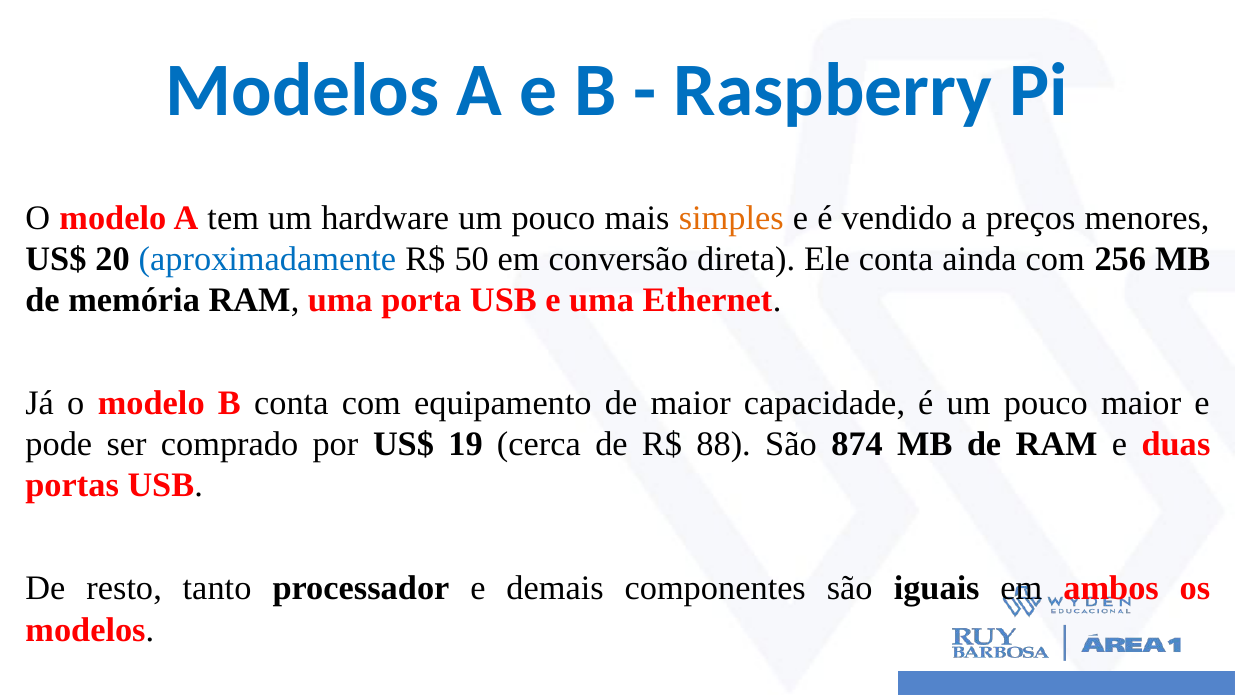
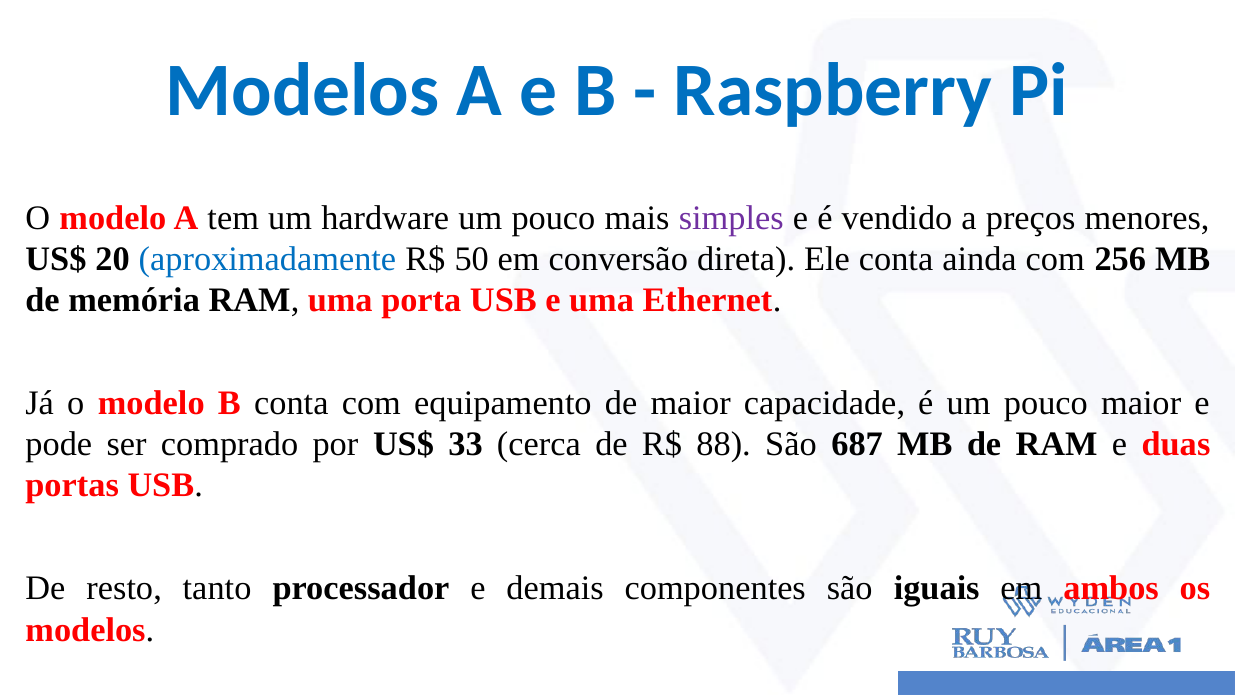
simples colour: orange -> purple
19: 19 -> 33
874: 874 -> 687
